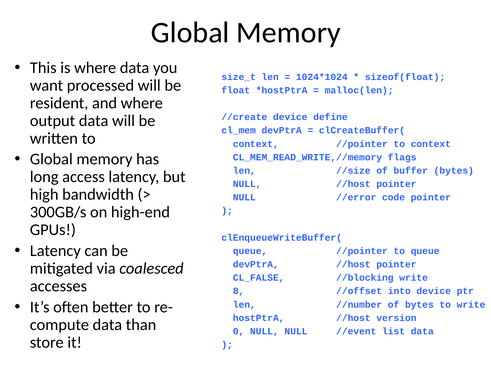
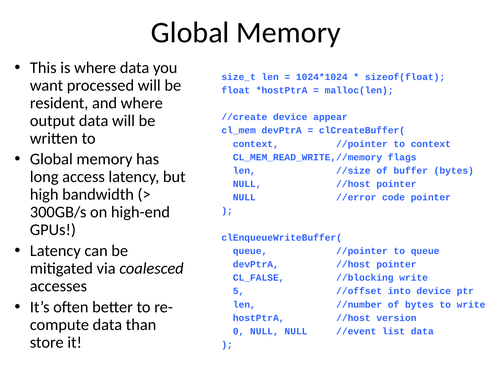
define: define -> appear
8: 8 -> 5
